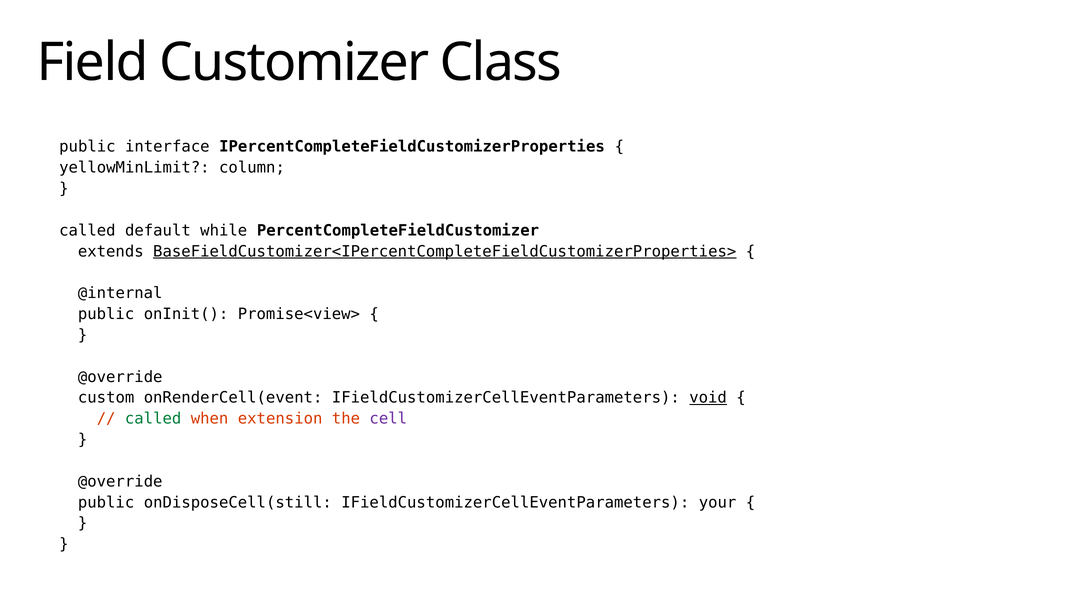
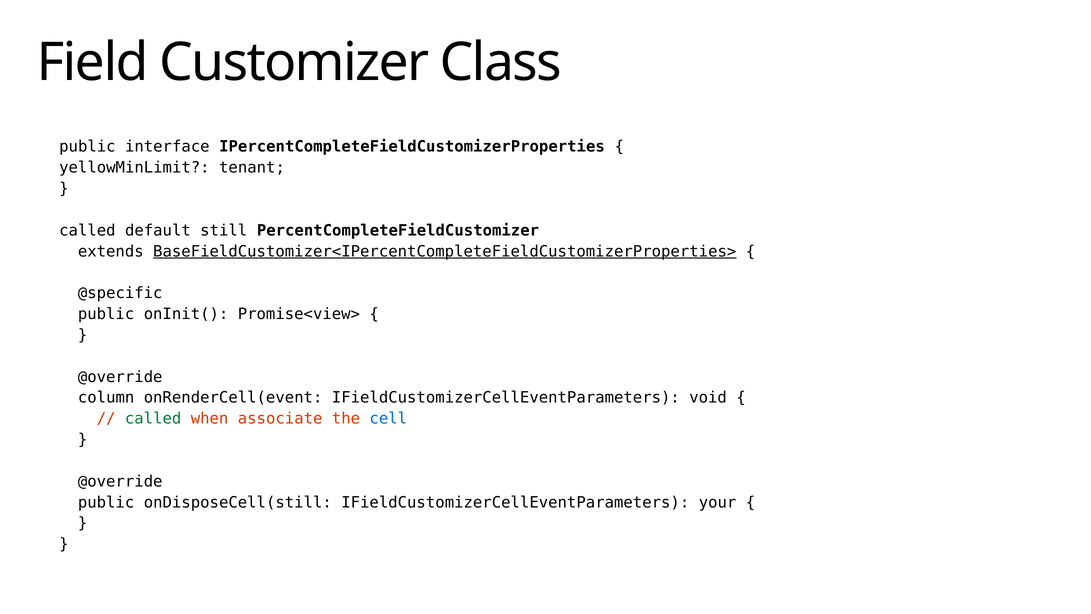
column: column -> tenant
while: while -> still
@internal: @internal -> @specific
custom: custom -> column
void underline: present -> none
extension: extension -> associate
cell colour: purple -> blue
